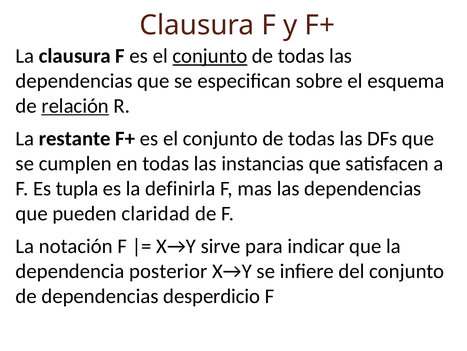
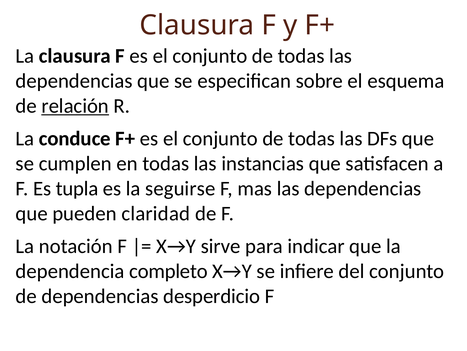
conjunto at (210, 56) underline: present -> none
restante: restante -> conduce
definirla: definirla -> seguirse
posterior: posterior -> completo
